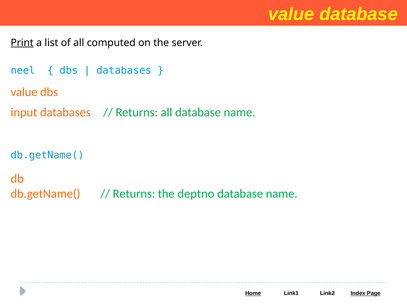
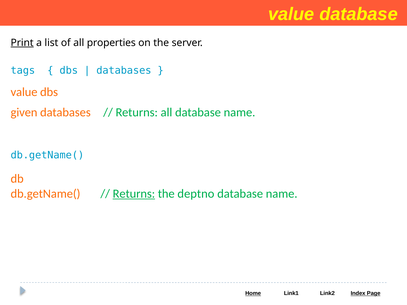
computed: computed -> properties
neel: neel -> tags
input: input -> given
Returns at (134, 194) underline: none -> present
